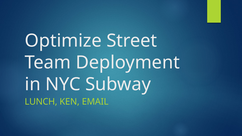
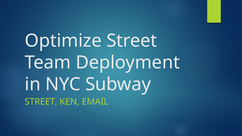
LUNCH at (41, 102): LUNCH -> STREET
